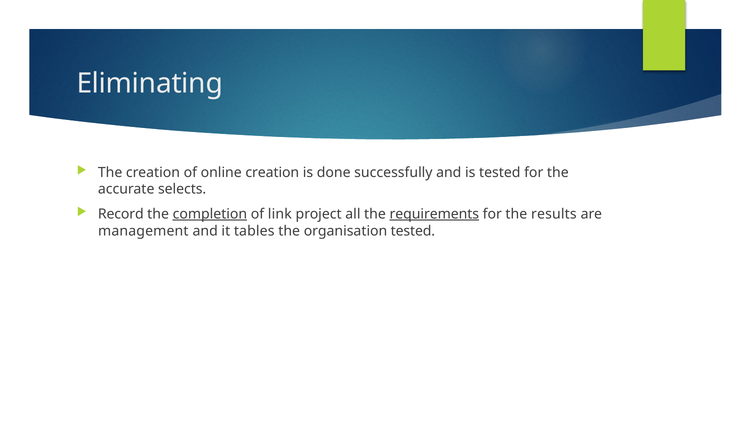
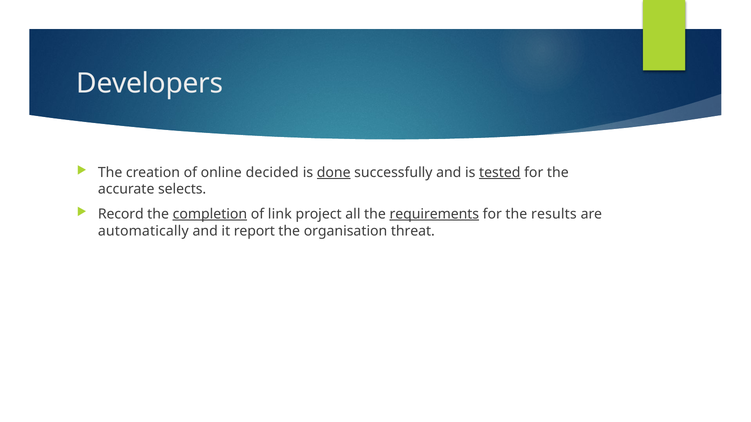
Eliminating: Eliminating -> Developers
online creation: creation -> decided
done underline: none -> present
tested at (500, 173) underline: none -> present
management: management -> automatically
tables: tables -> report
organisation tested: tested -> threat
